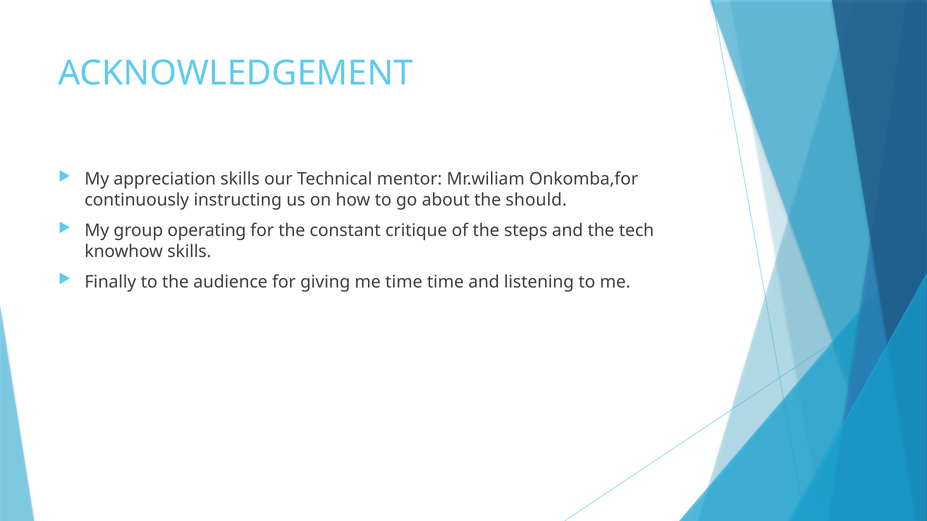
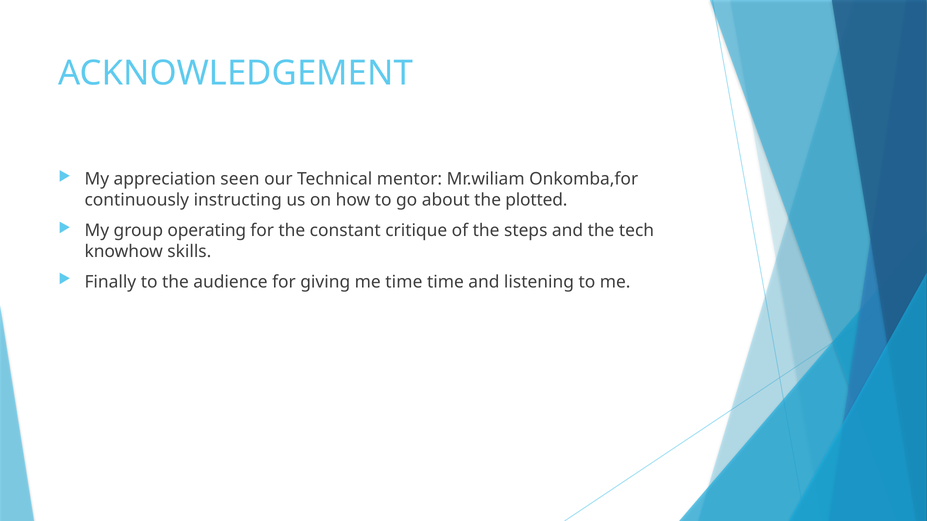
appreciation skills: skills -> seen
should: should -> plotted
